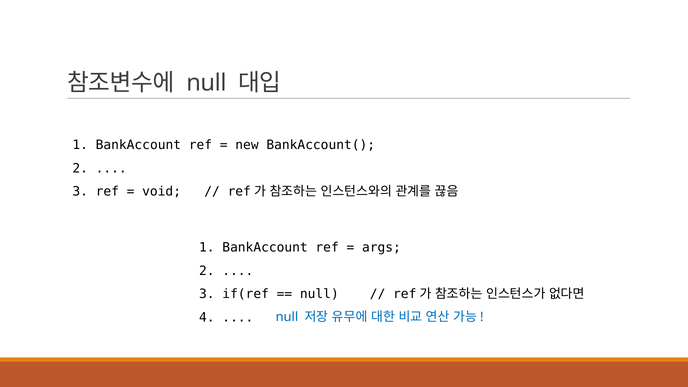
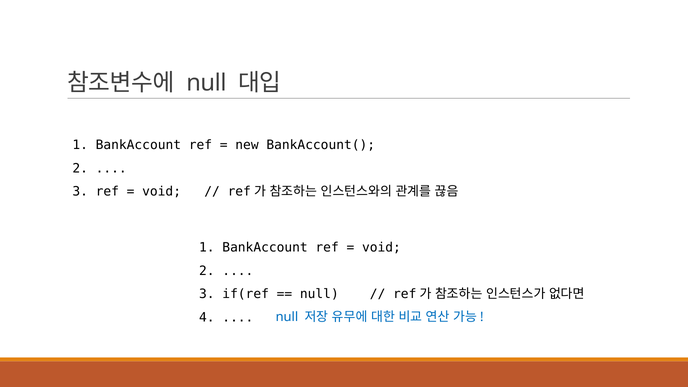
args at (381, 248): args -> void
